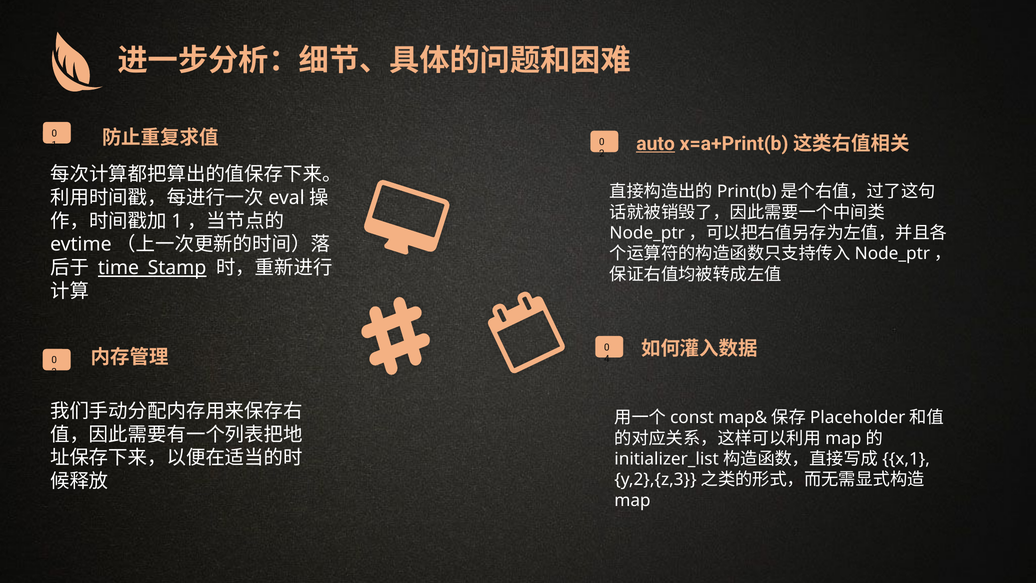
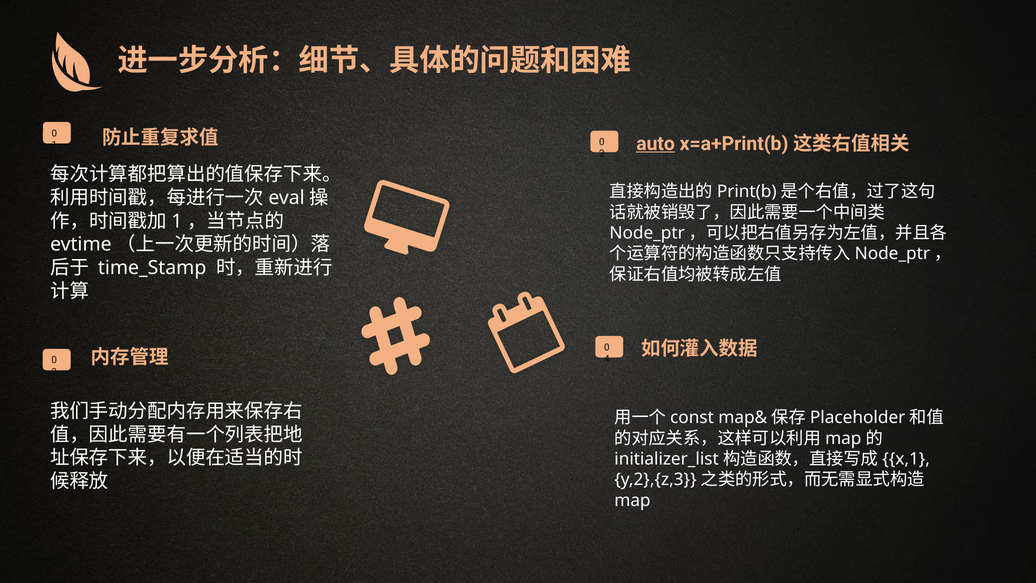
time_Stamp underline: present -> none
